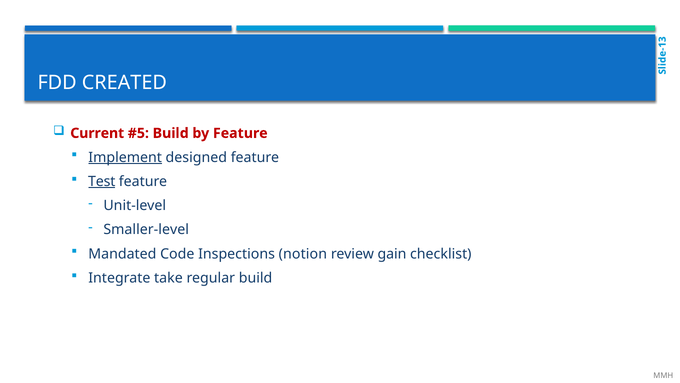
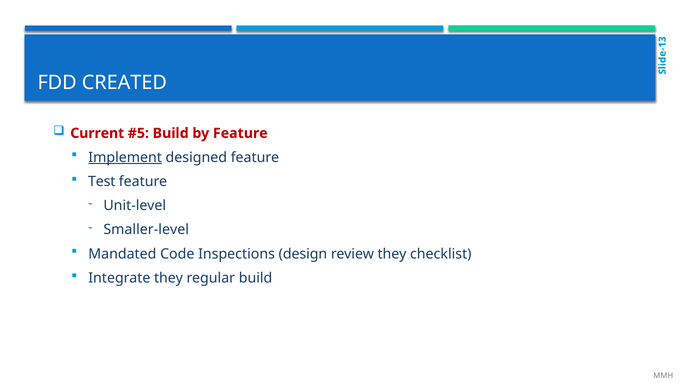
Test underline: present -> none
notion: notion -> design
review gain: gain -> they
Integrate take: take -> they
